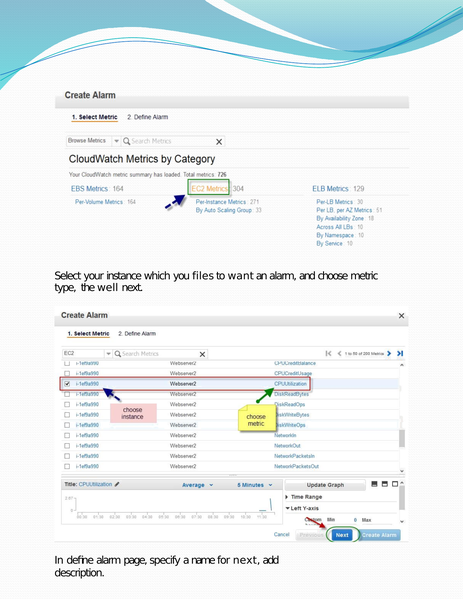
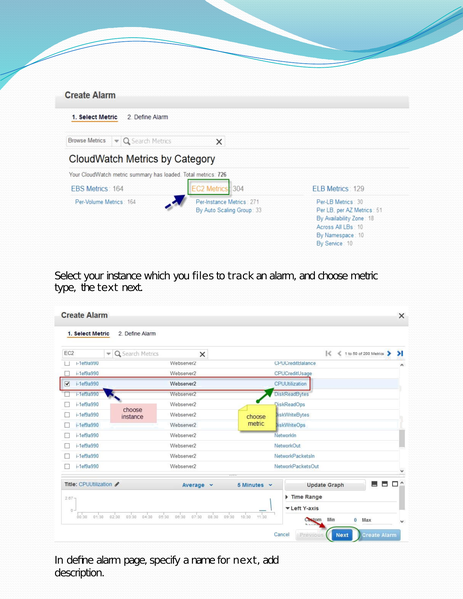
want: want -> track
well: well -> text
